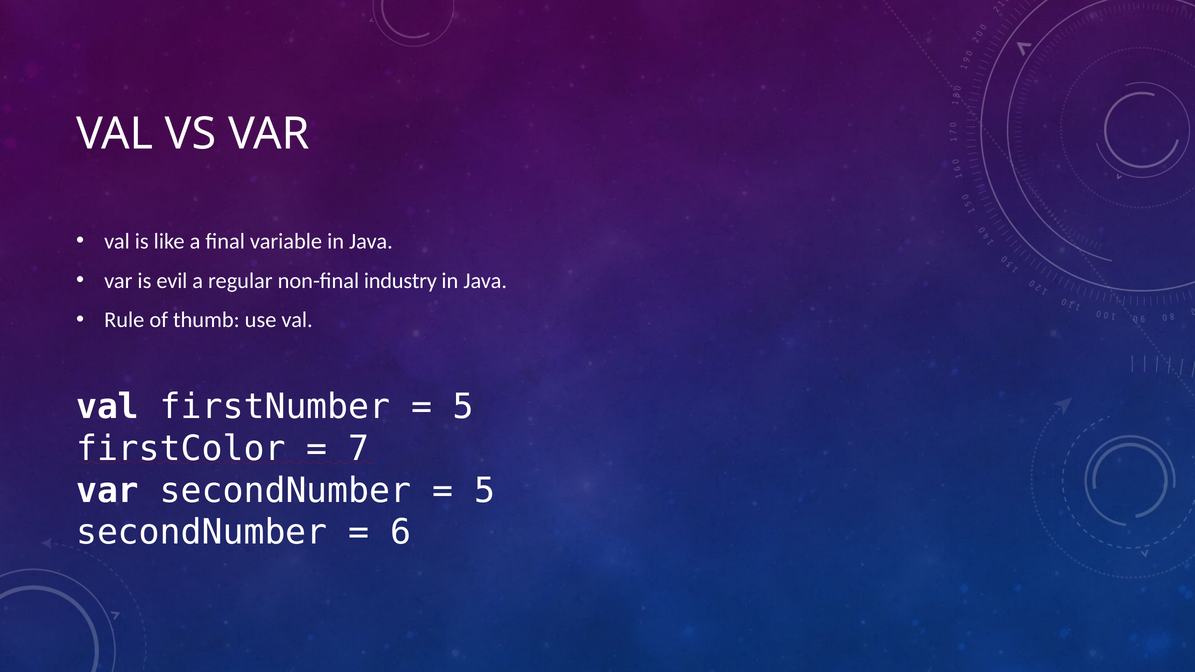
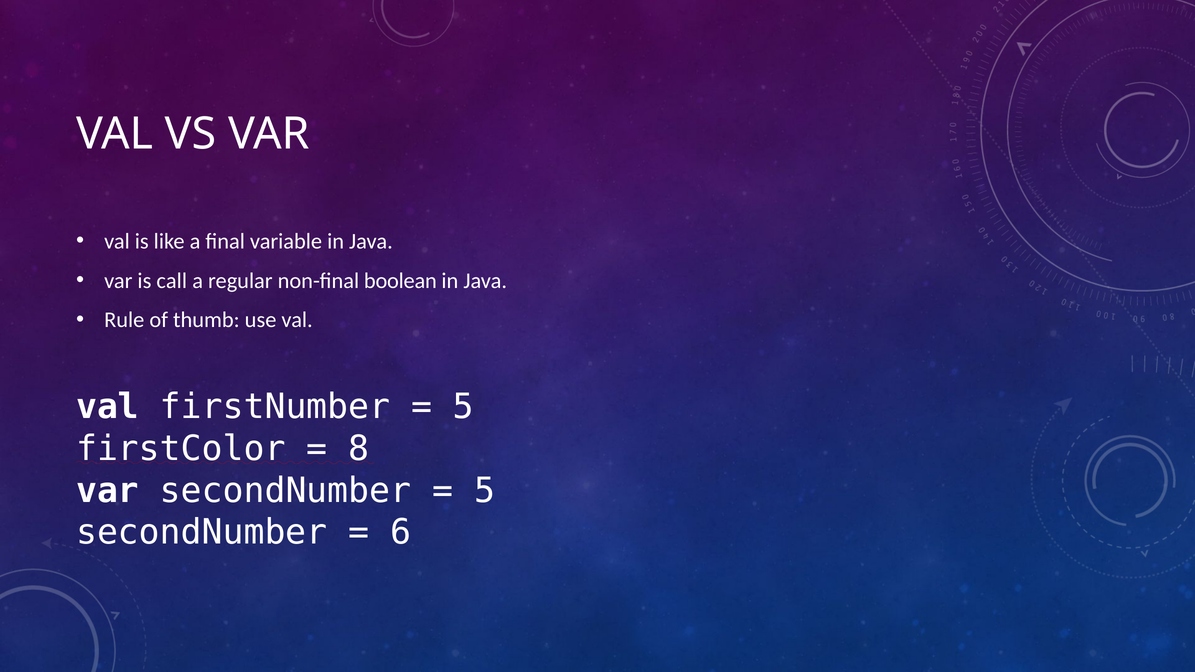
evil: evil -> call
industry: industry -> boolean
7: 7 -> 8
